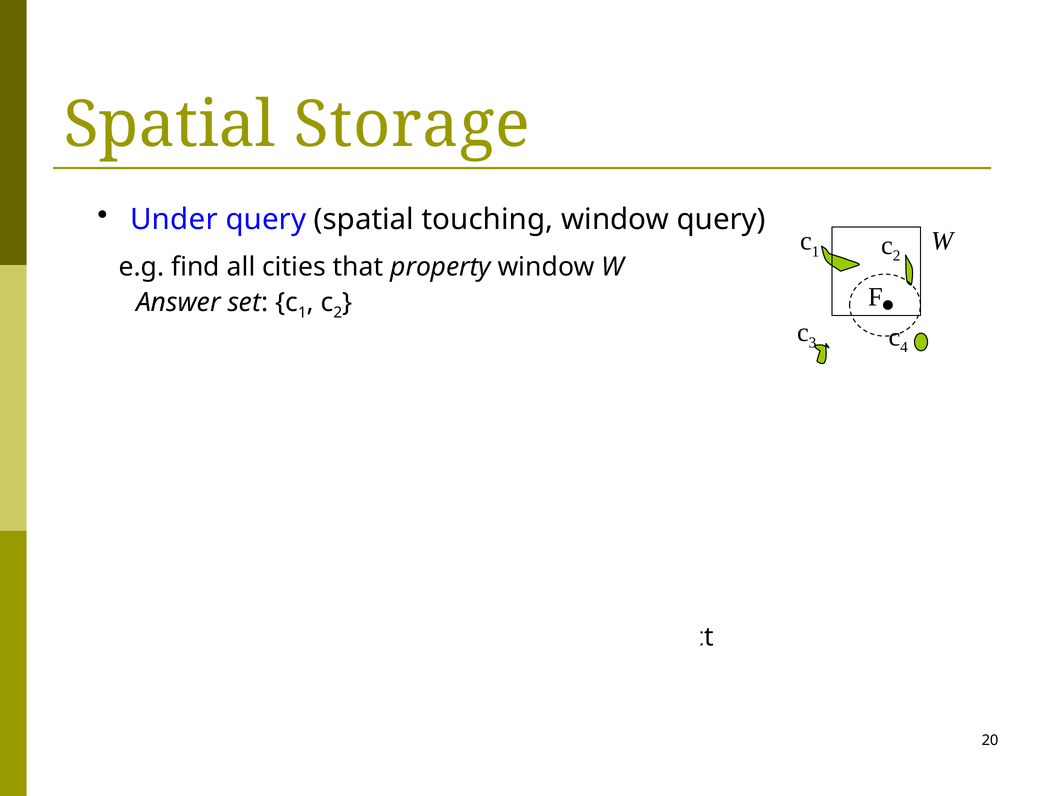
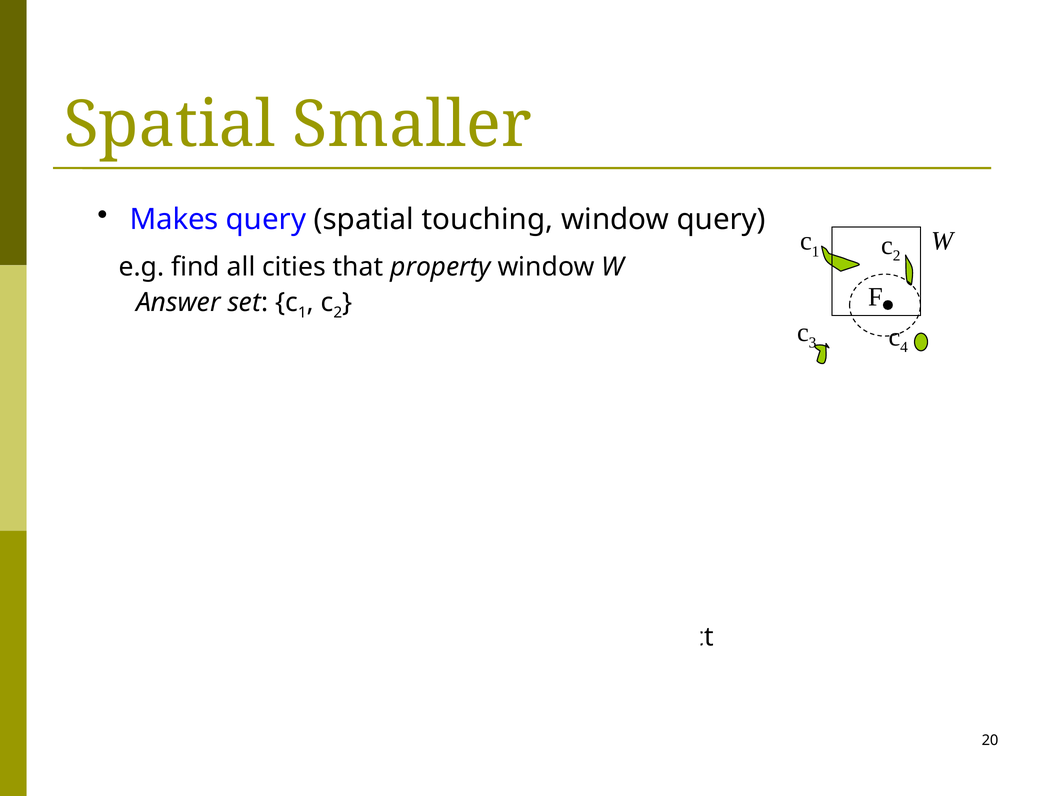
Storage: Storage -> Smaller
Under: Under -> Makes
